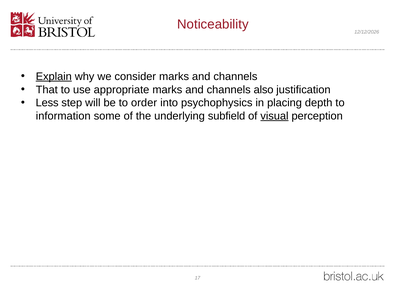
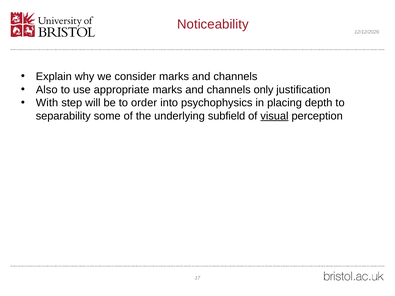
Explain underline: present -> none
That: That -> Also
also: also -> only
Less: Less -> With
information: information -> separability
